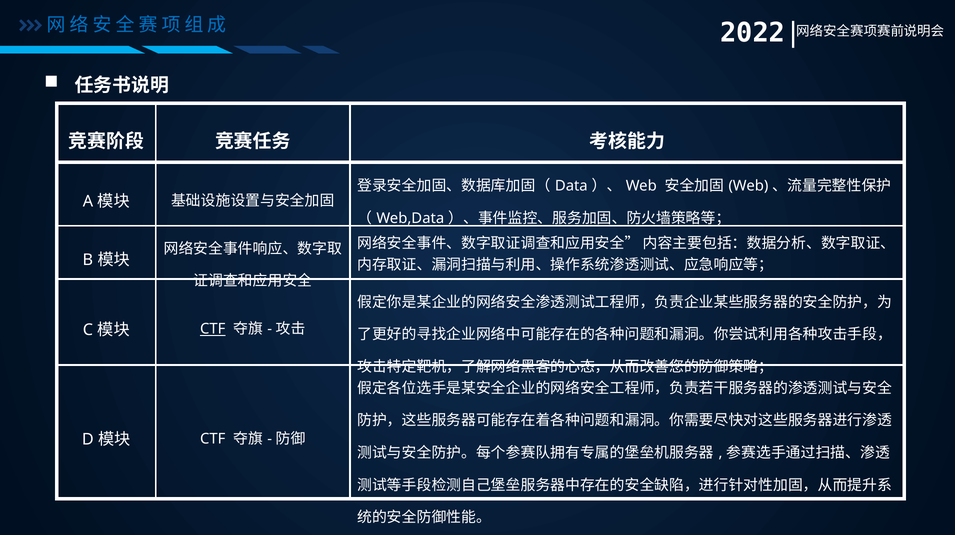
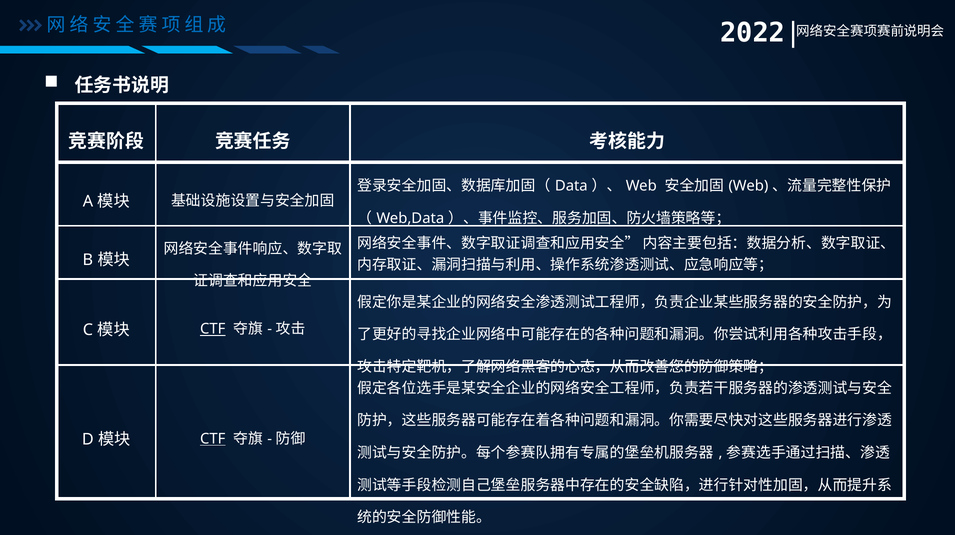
CTF at (213, 439) underline: none -> present
